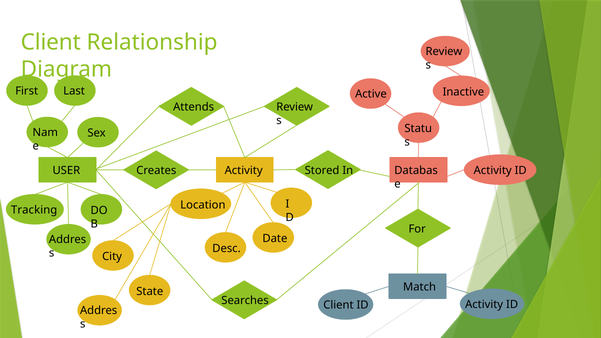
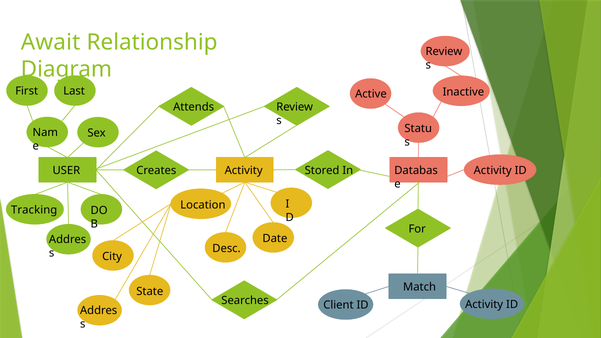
Client at (51, 42): Client -> Await
